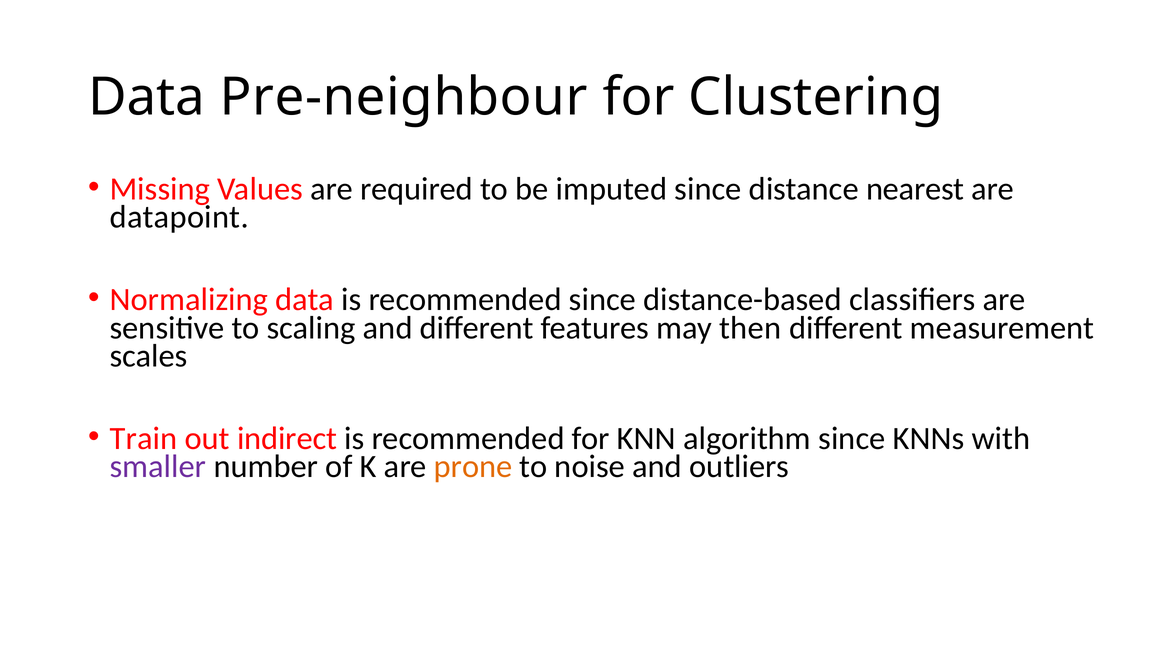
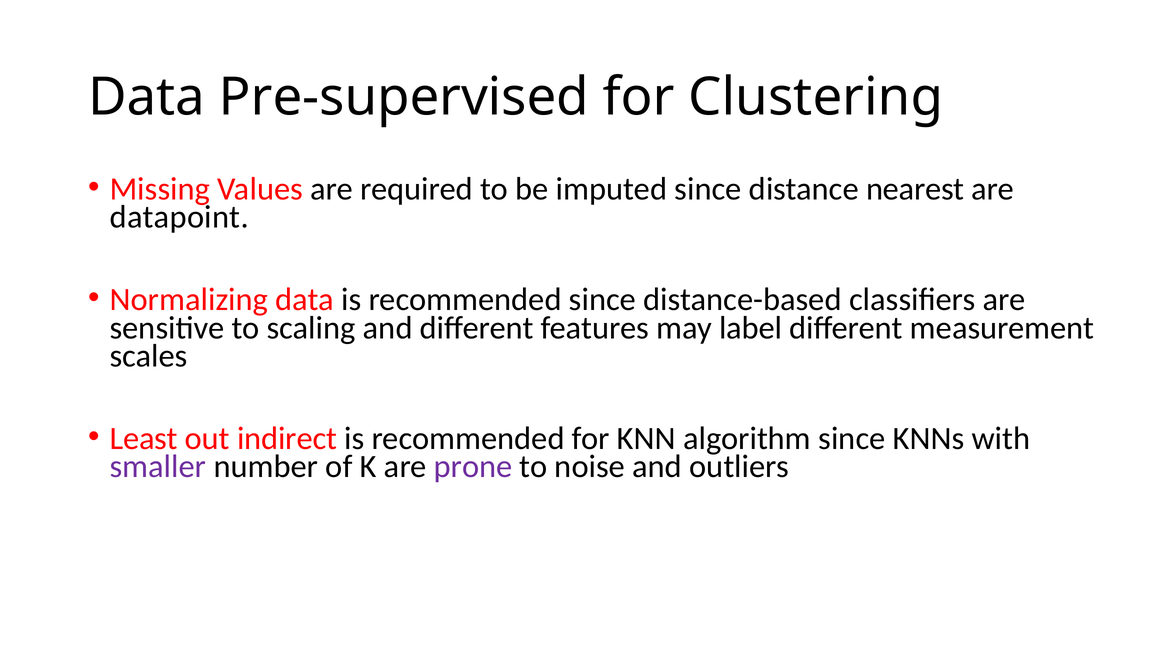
Pre-neighbour: Pre-neighbour -> Pre-supervised
then: then -> label
Train: Train -> Least
prone colour: orange -> purple
